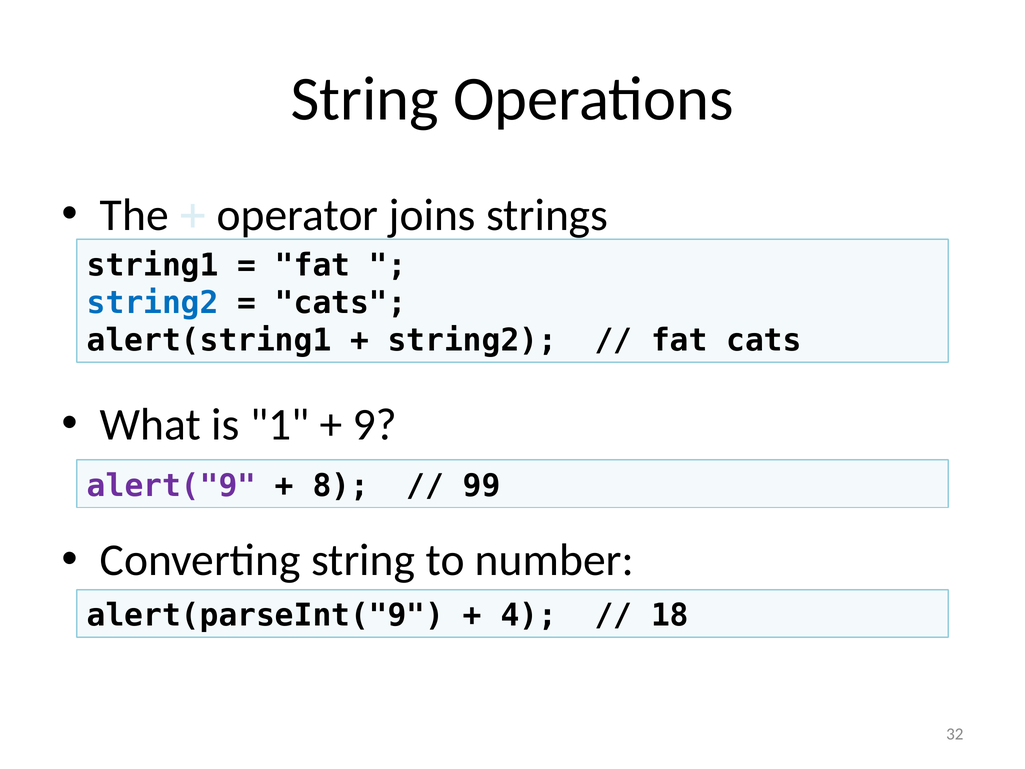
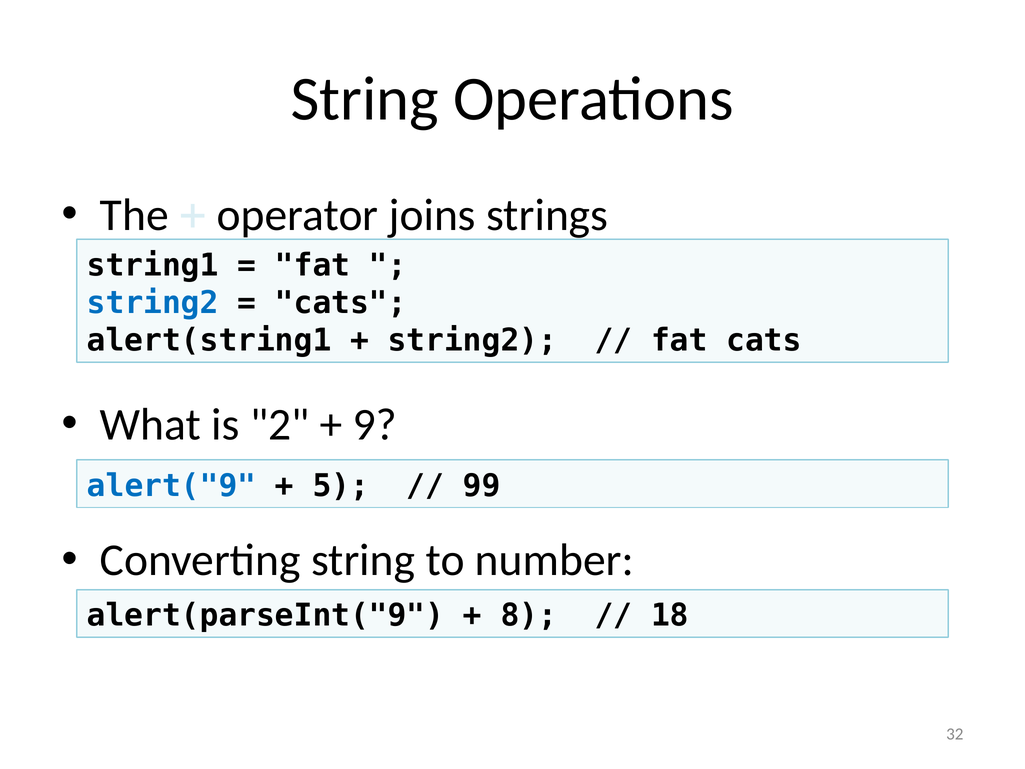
1: 1 -> 2
alert("9 colour: purple -> blue
8: 8 -> 5
4: 4 -> 8
